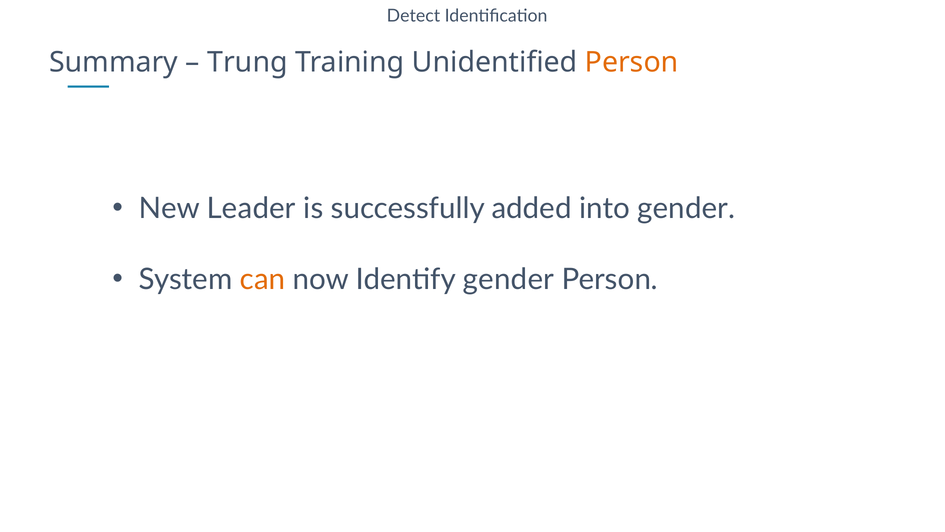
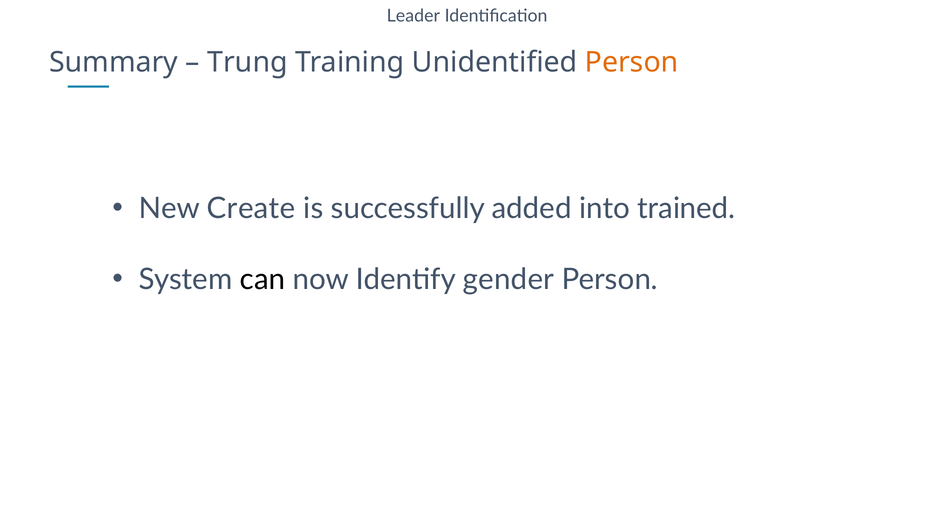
Detect: Detect -> Leader
Leader: Leader -> Create
into gender: gender -> trained
can colour: orange -> black
